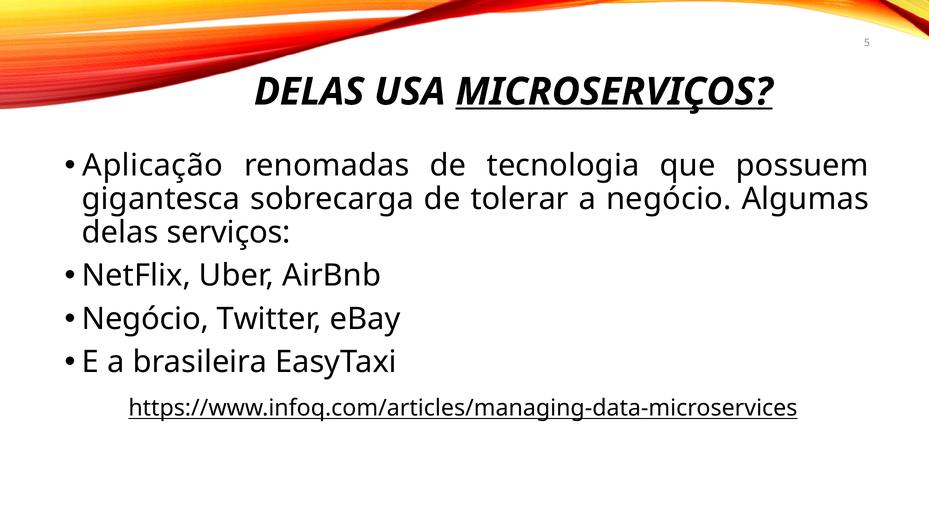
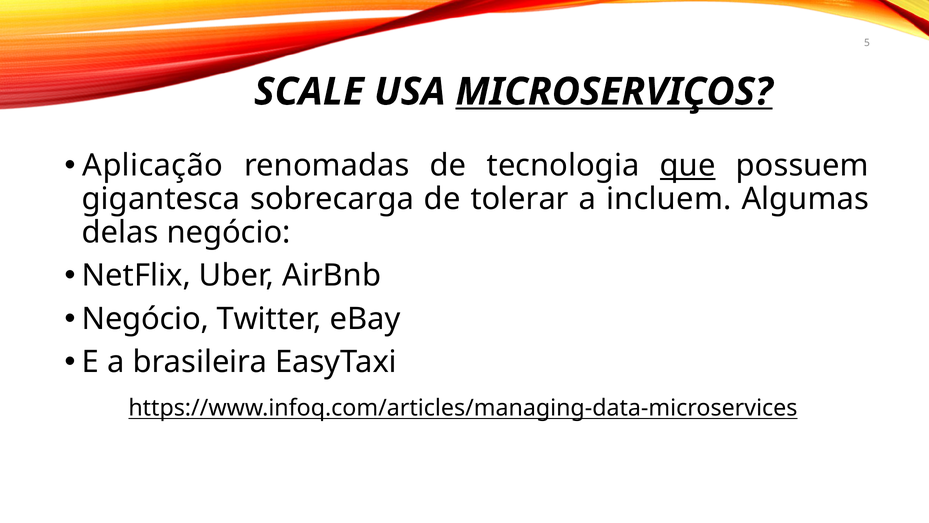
DELAS at (309, 92): DELAS -> SCALE
que underline: none -> present
a negócio: negócio -> incluem
delas serviços: serviços -> negócio
